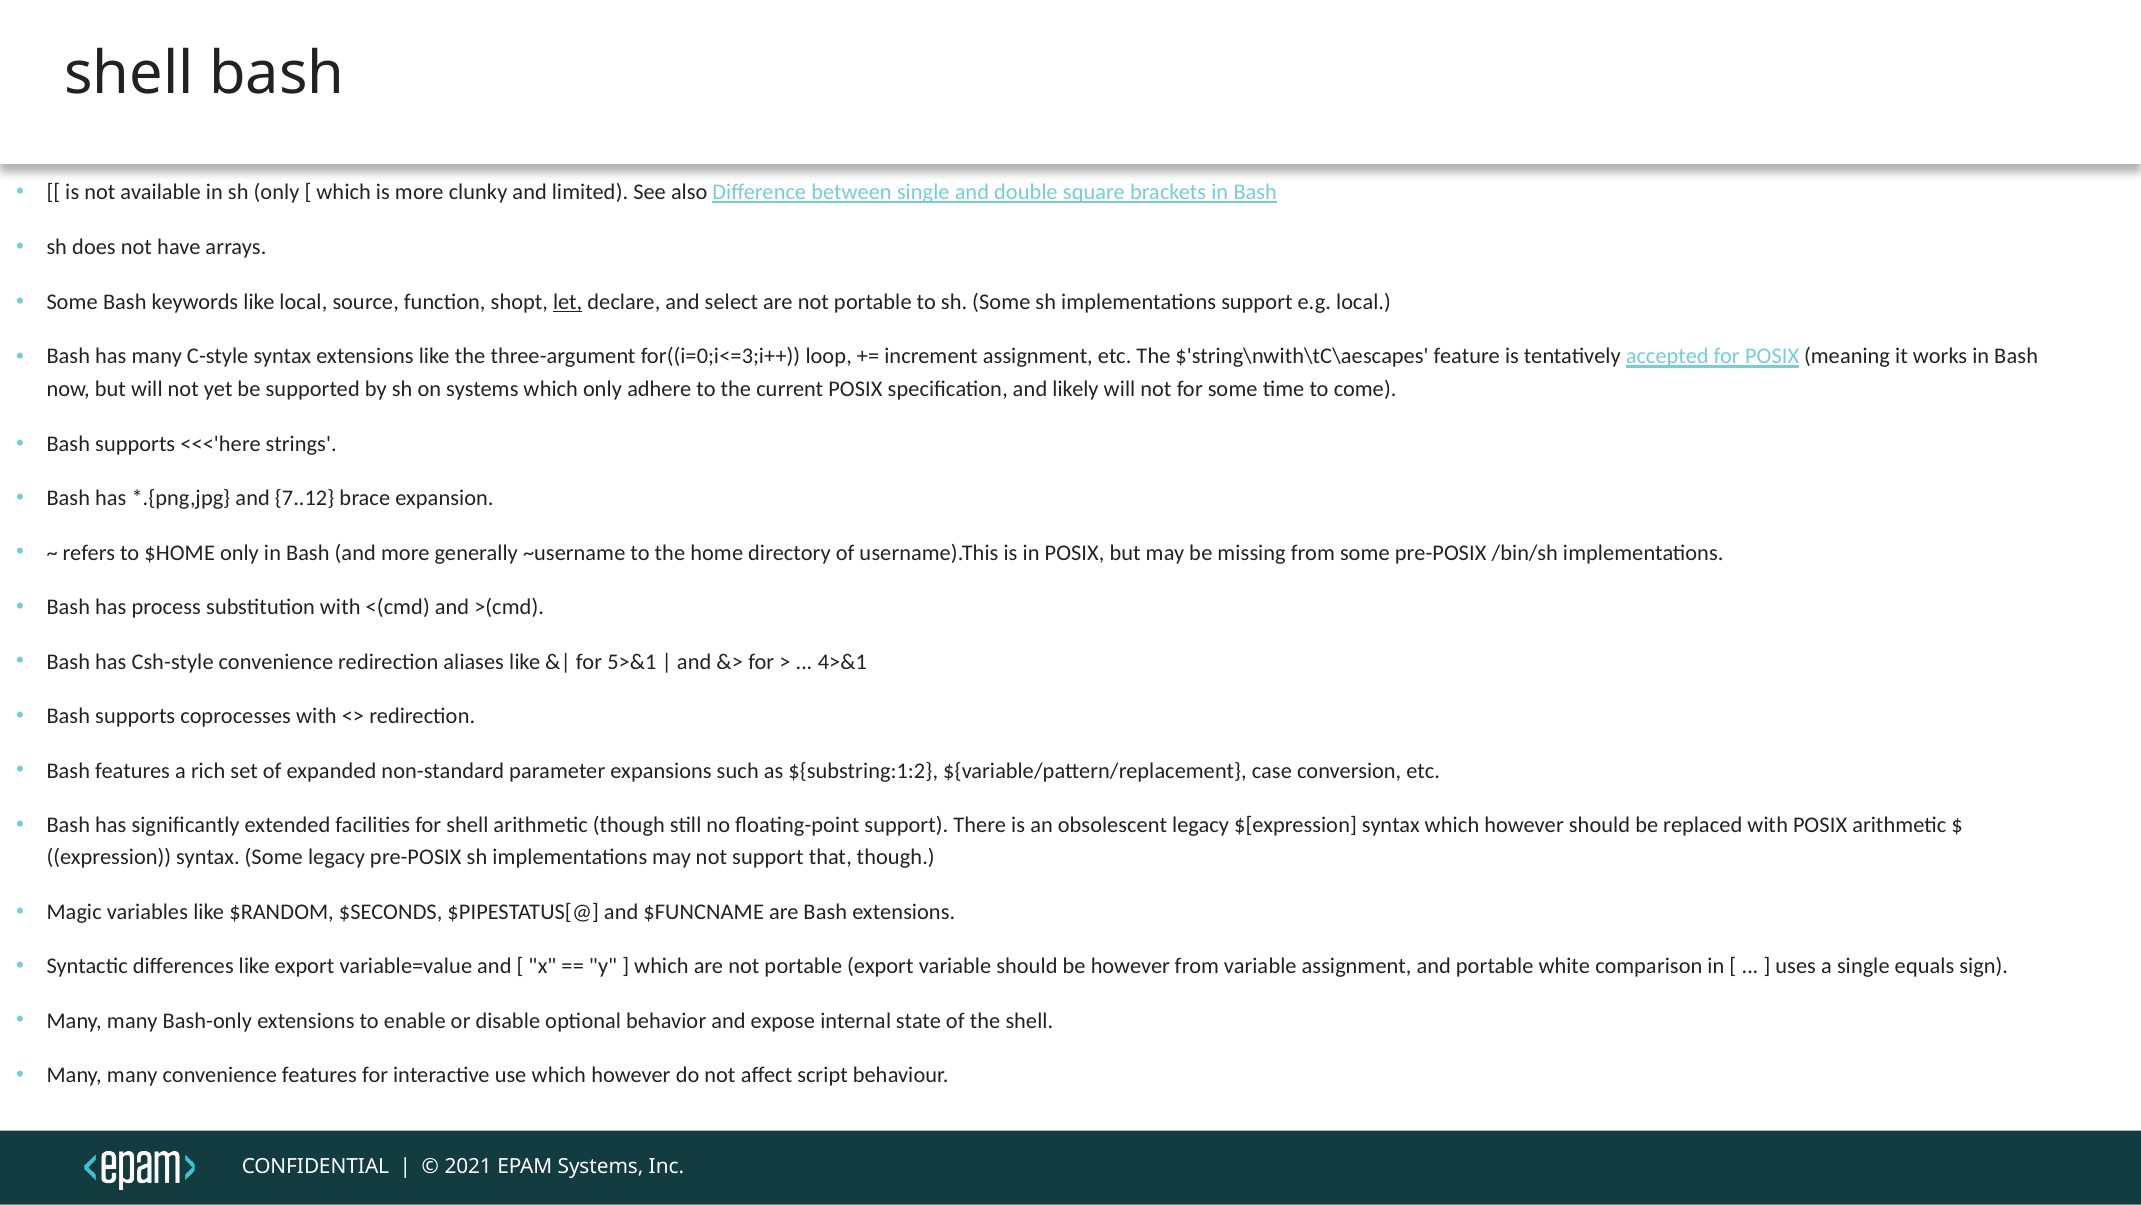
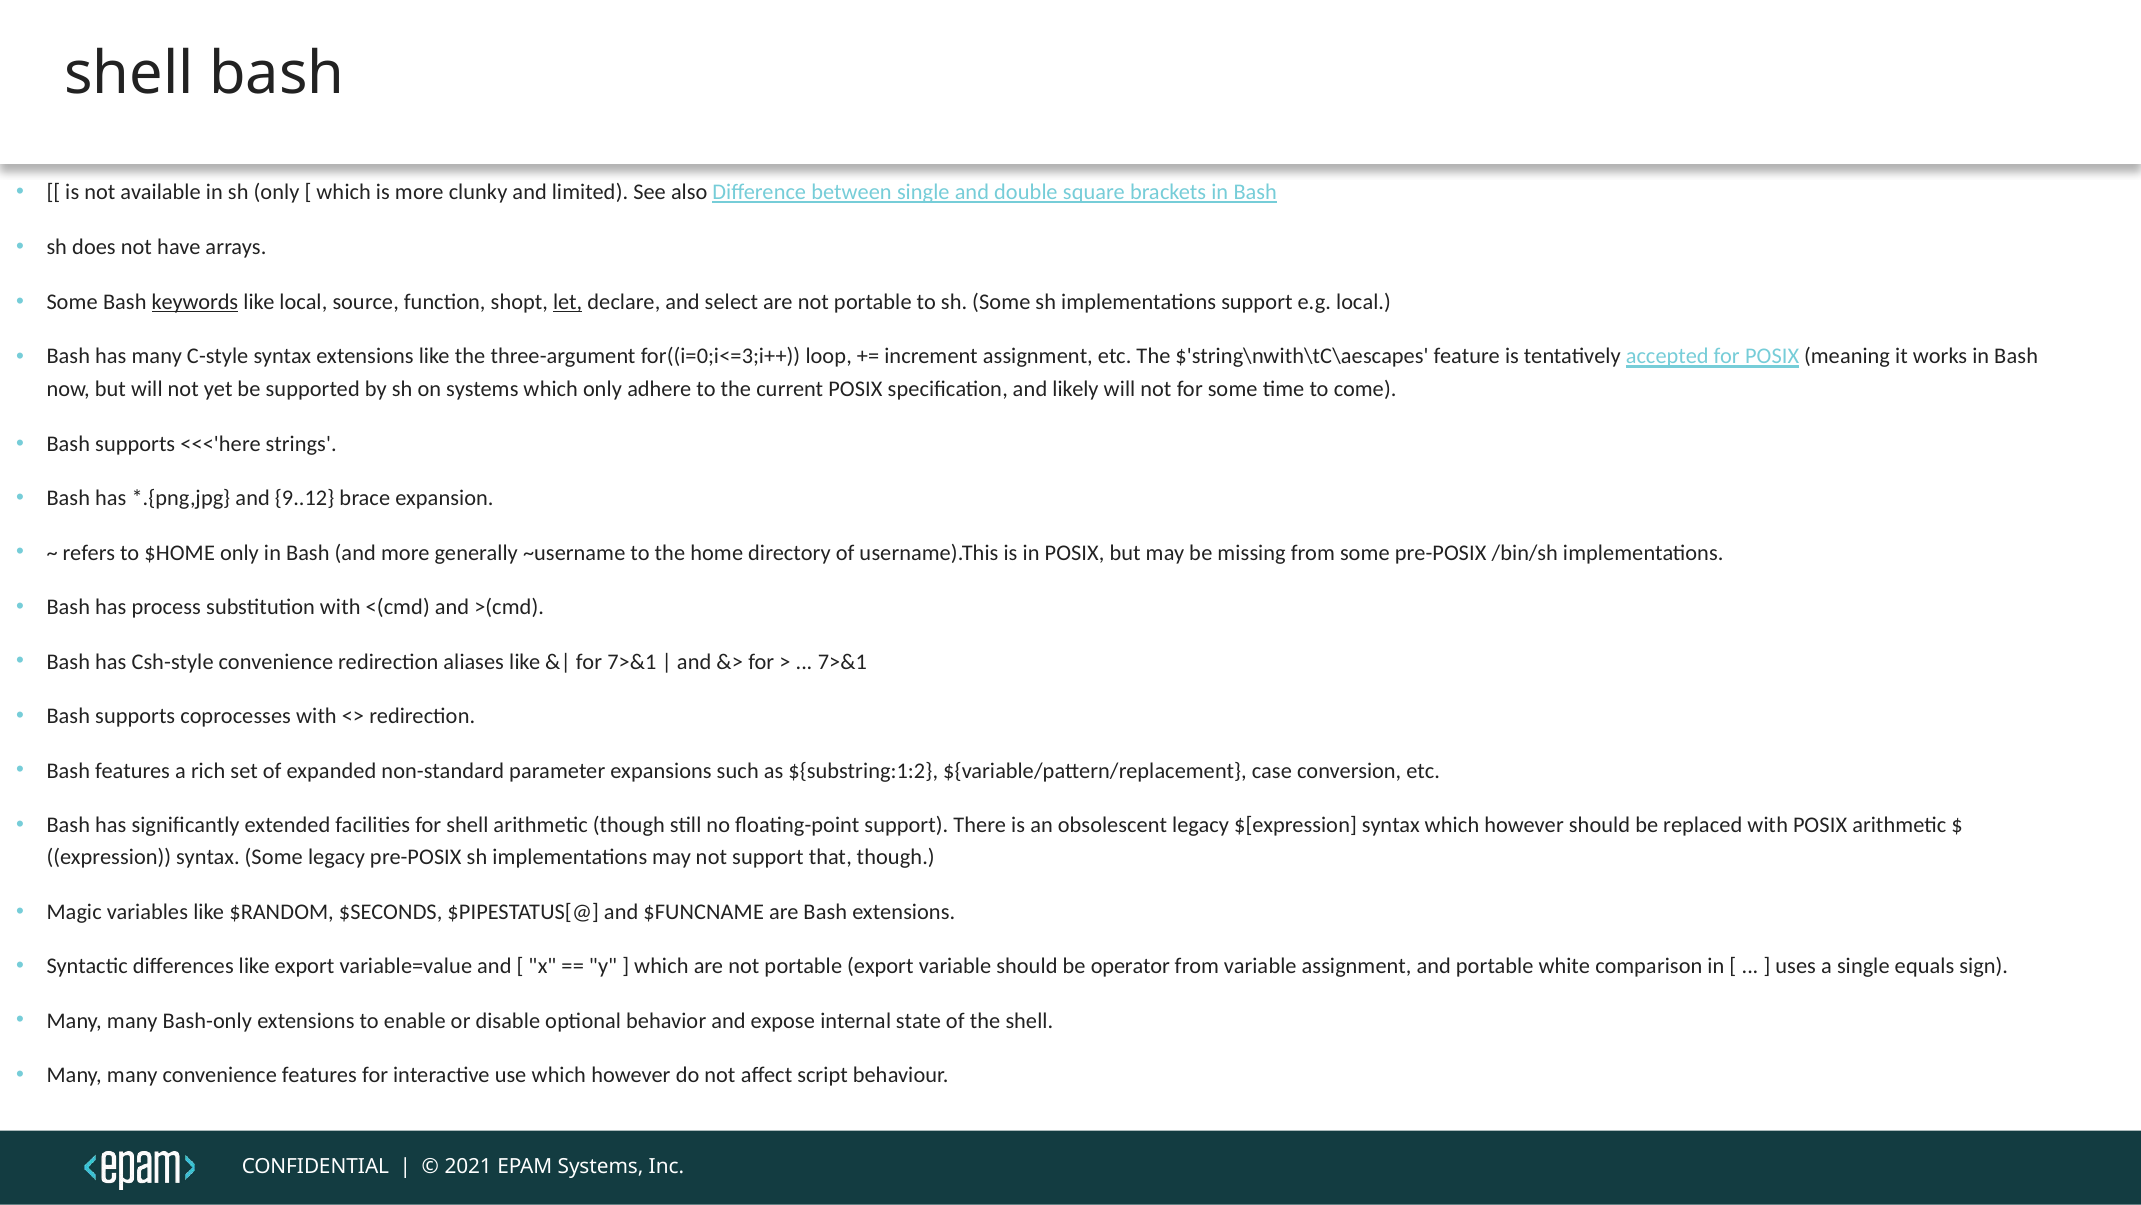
keywords underline: none -> present
7..12: 7..12 -> 9..12
for 5>&1: 5>&1 -> 7>&1
4>&1 at (842, 661): 4>&1 -> 7>&1
be however: however -> operator
